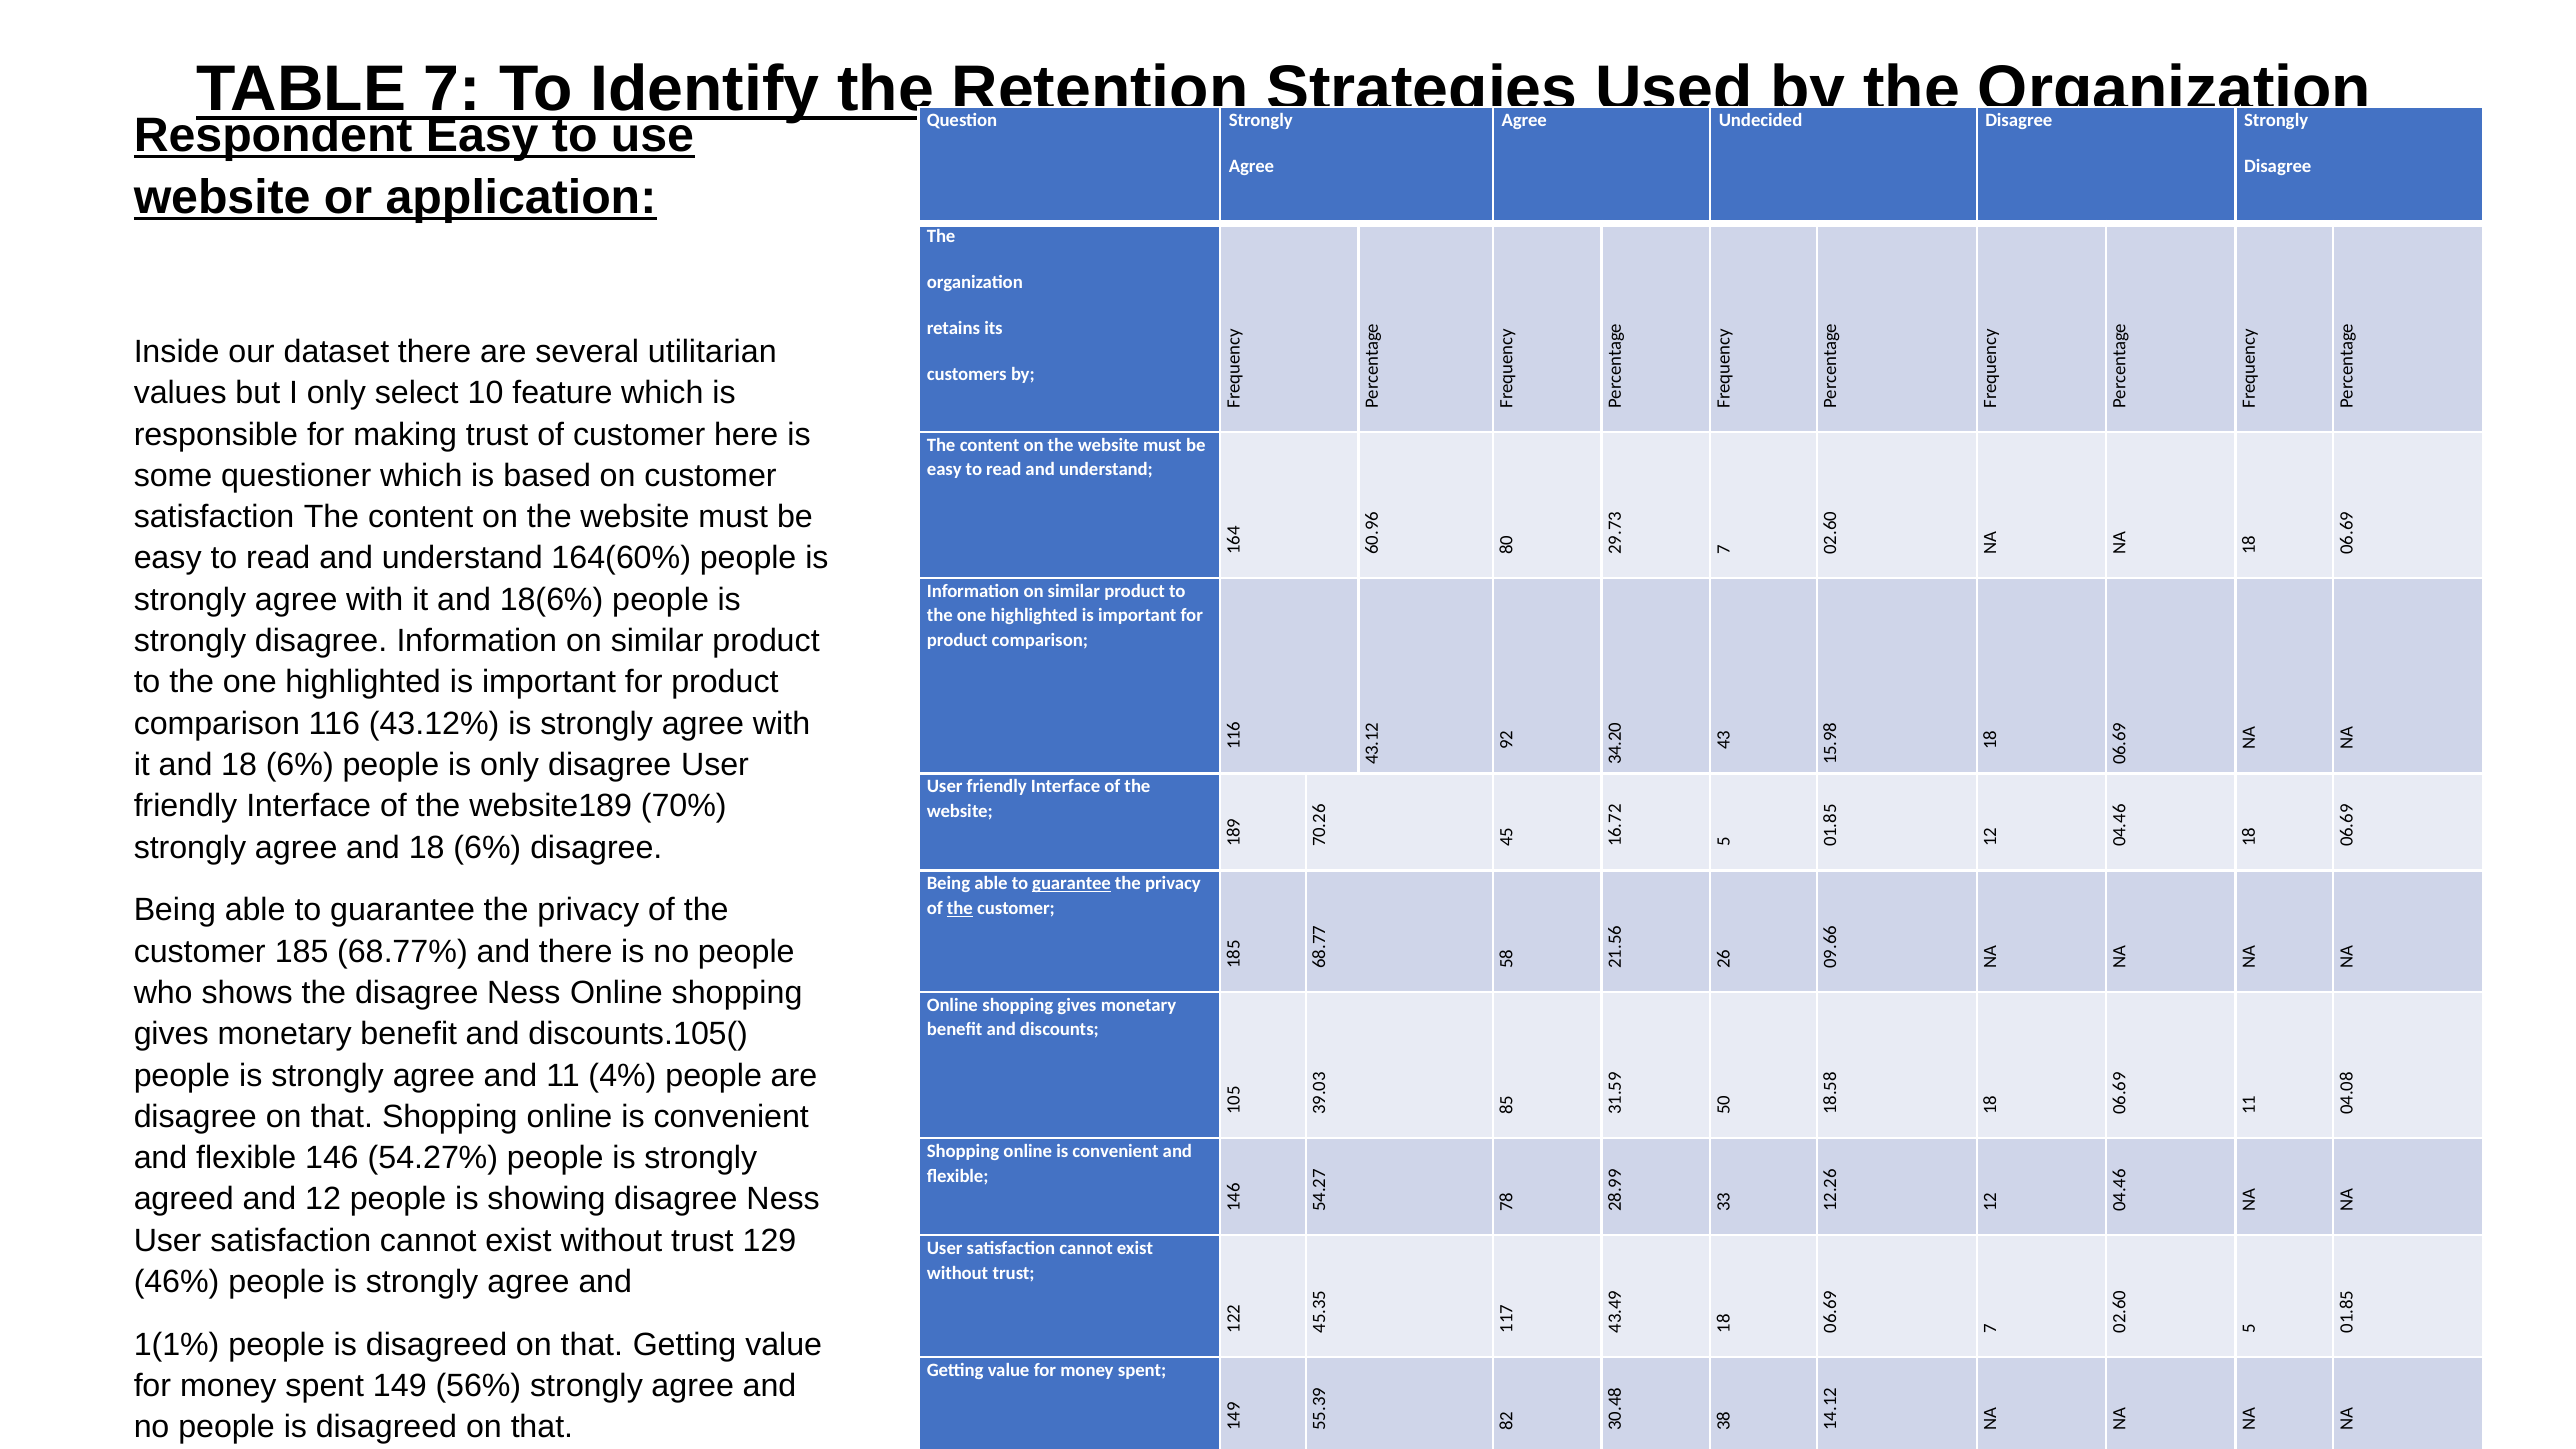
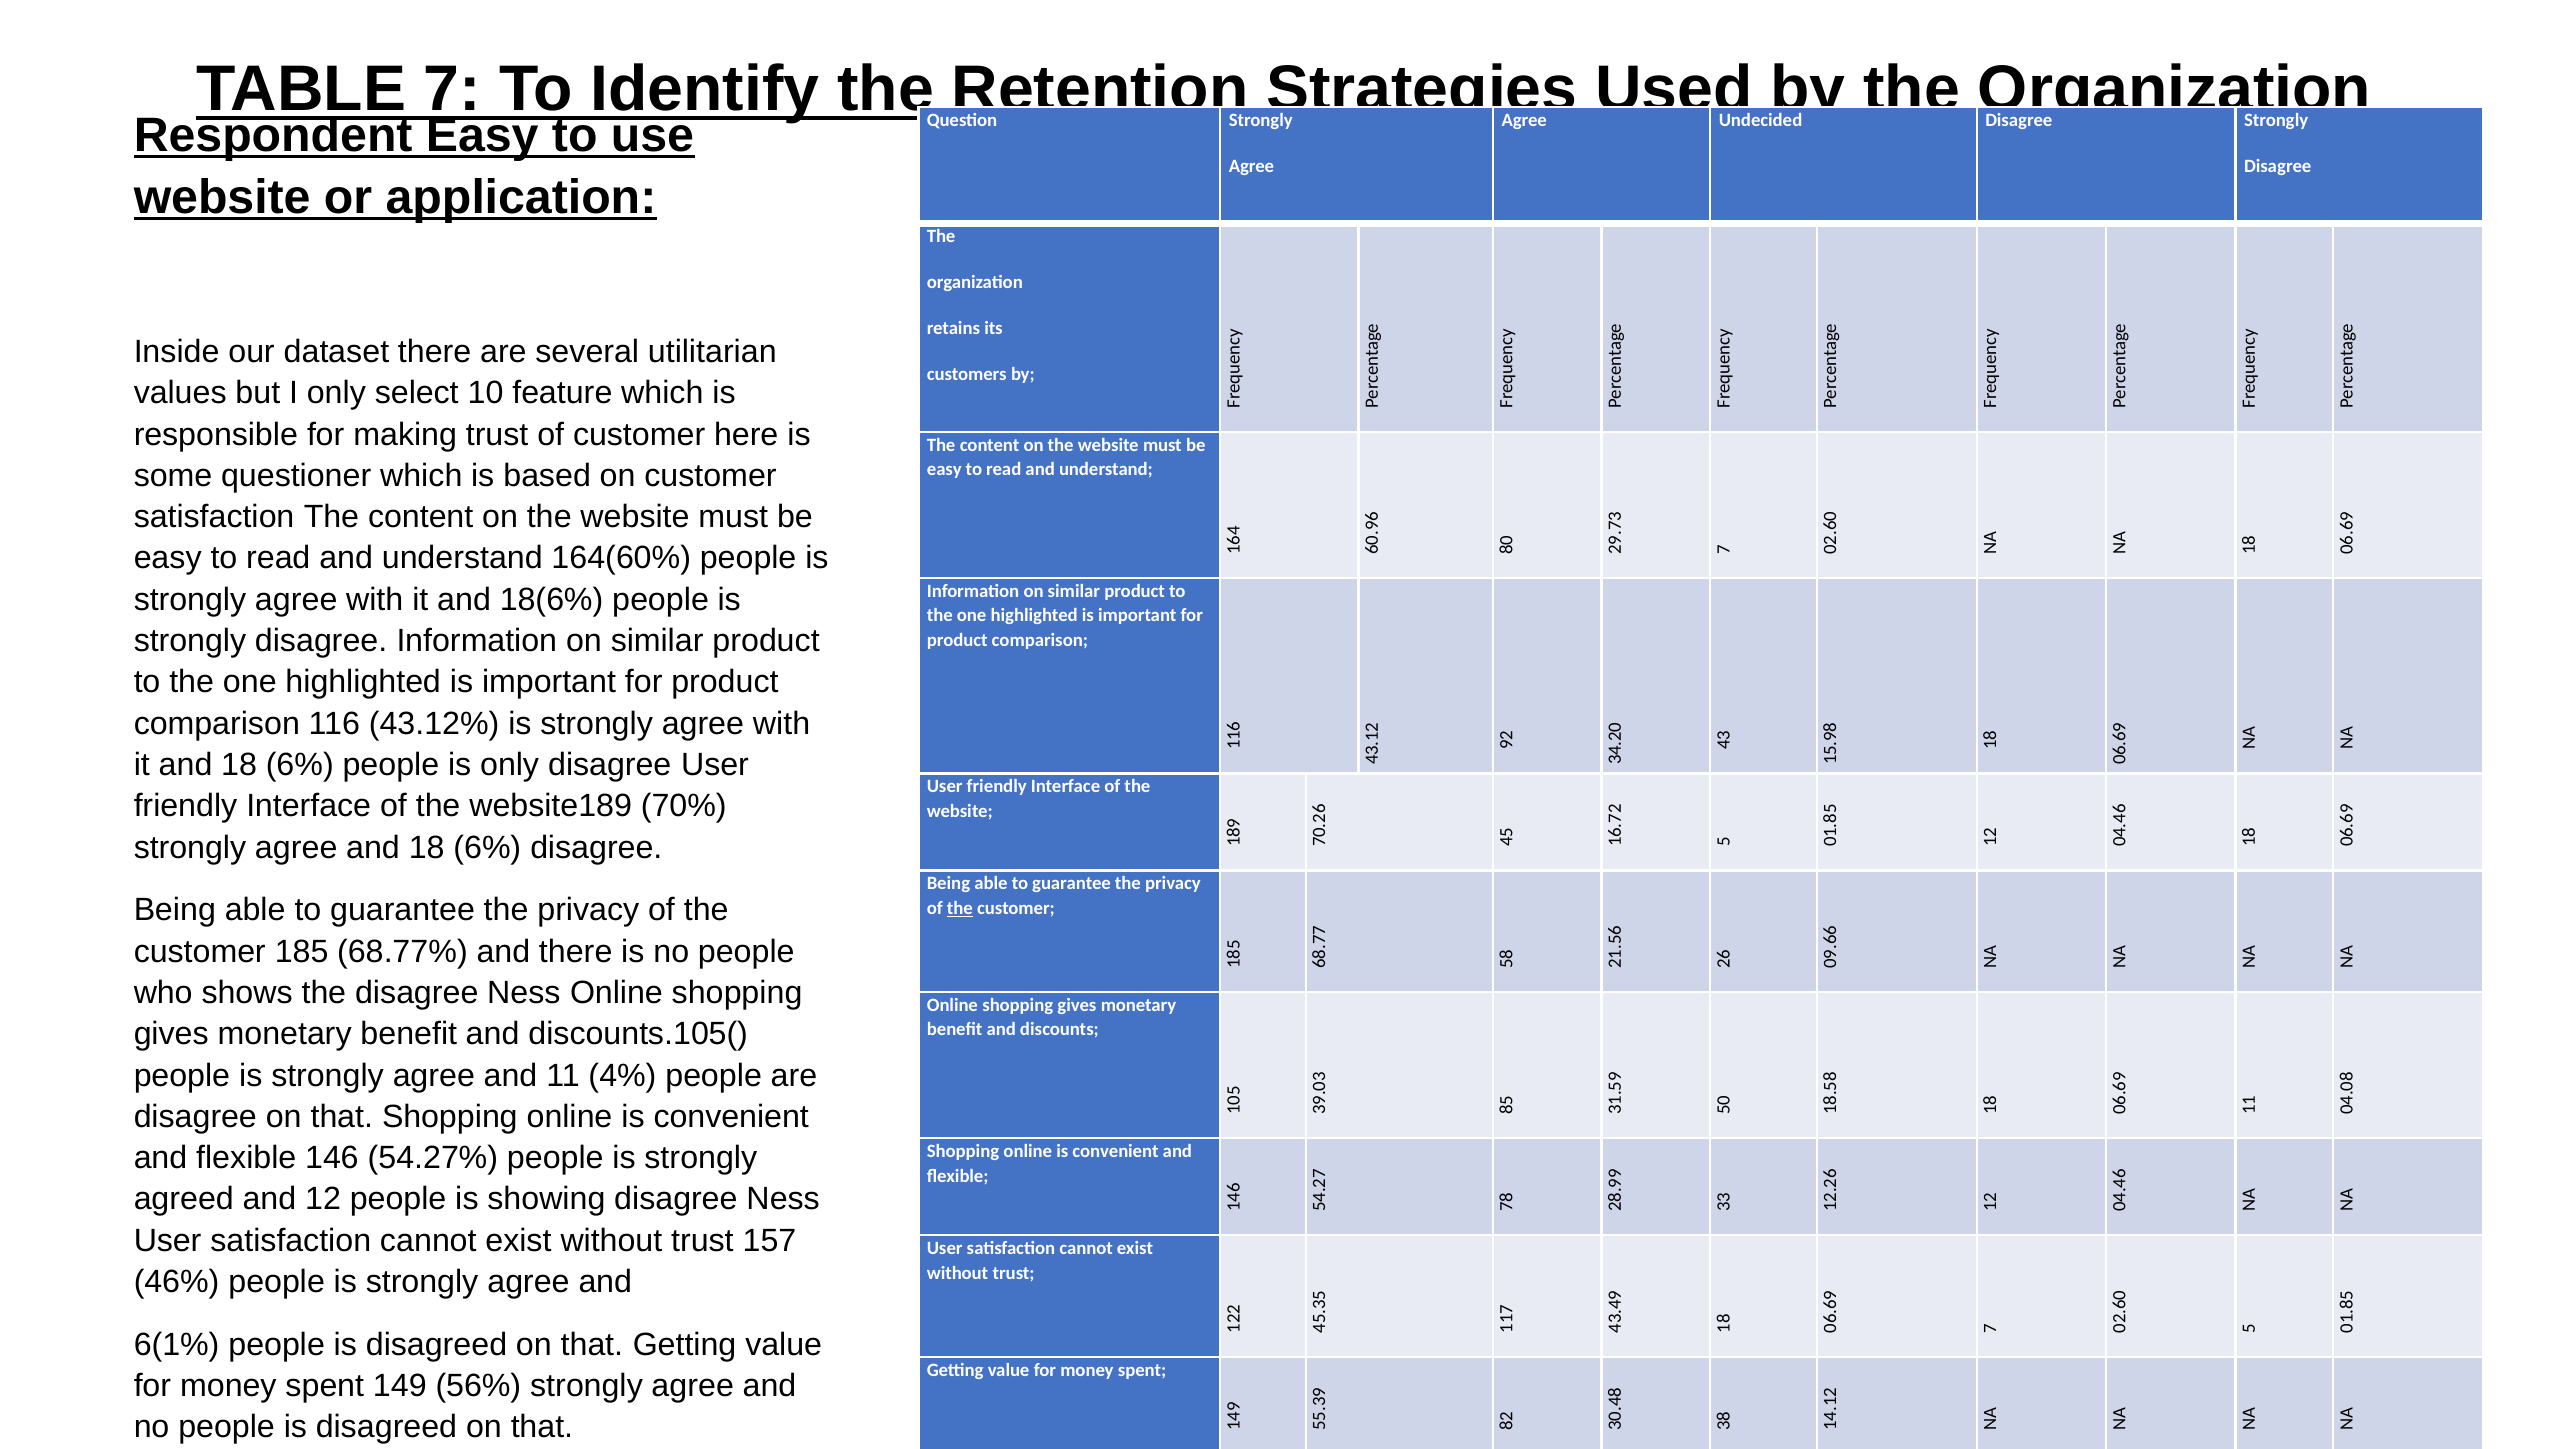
guarantee at (1072, 884) underline: present -> none
129: 129 -> 157
1(1%: 1(1% -> 6(1%
